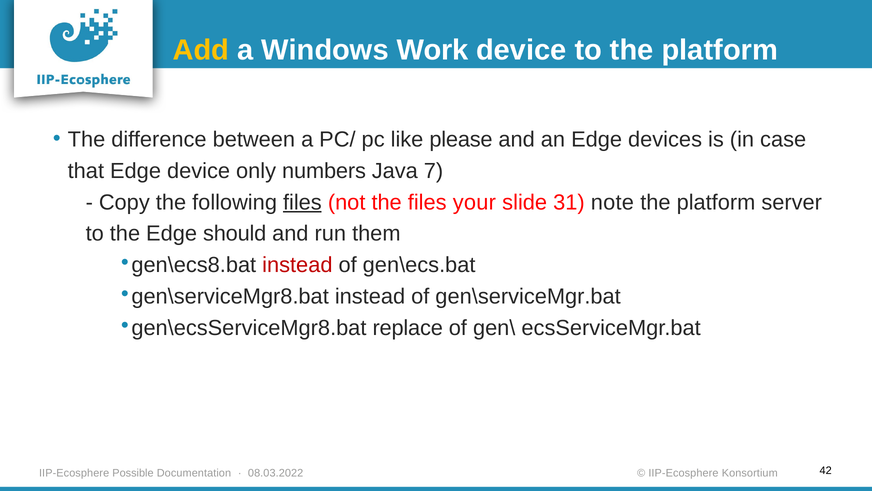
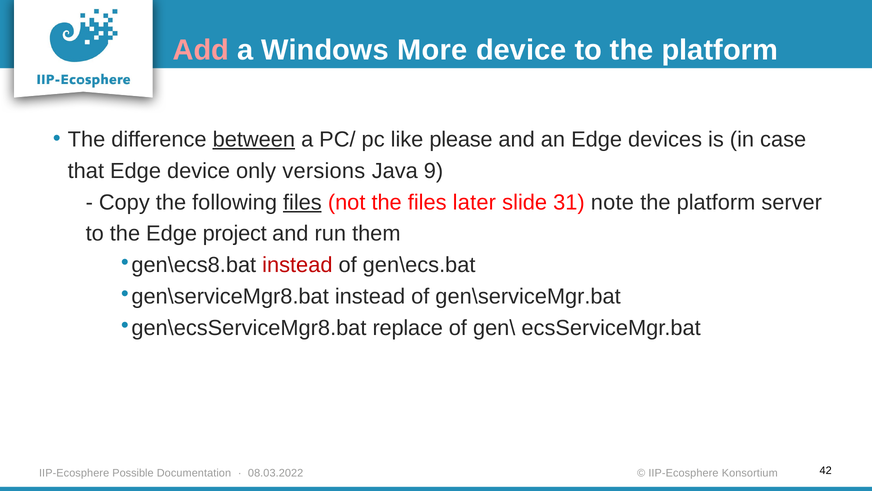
Add colour: yellow -> pink
Work: Work -> More
between underline: none -> present
numbers: numbers -> versions
7: 7 -> 9
your: your -> later
should: should -> project
